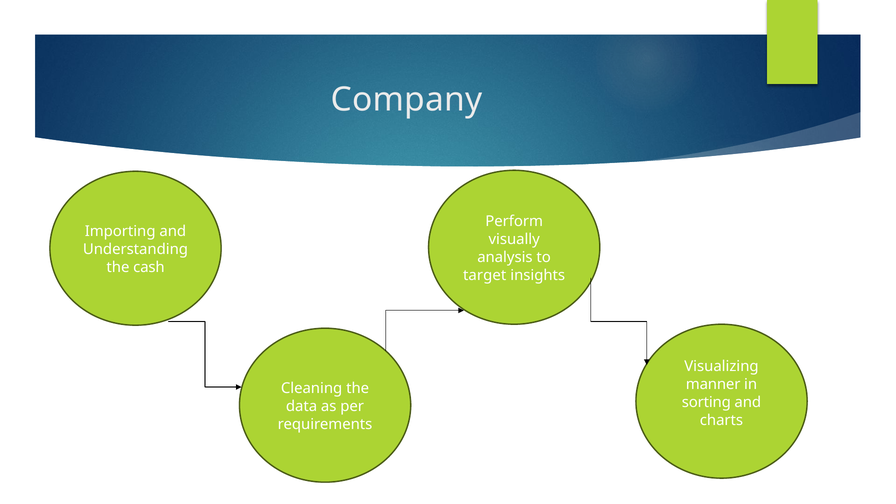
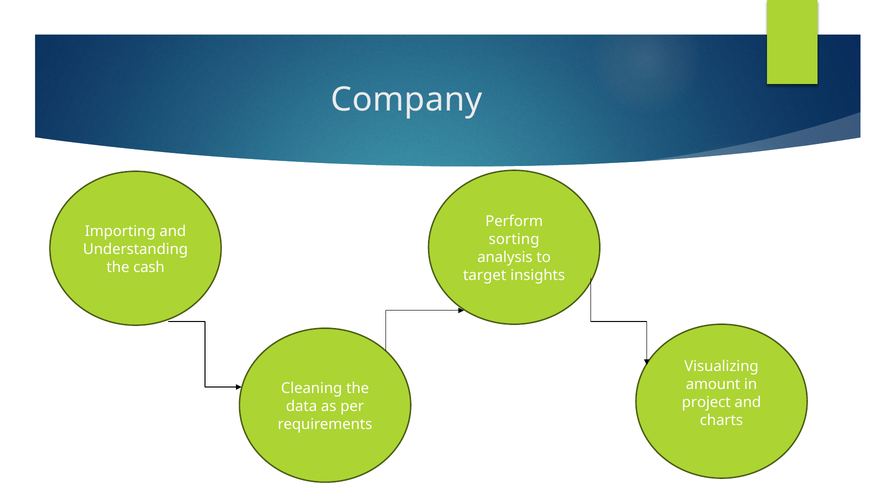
visually: visually -> sorting
manner: manner -> amount
sorting: sorting -> project
